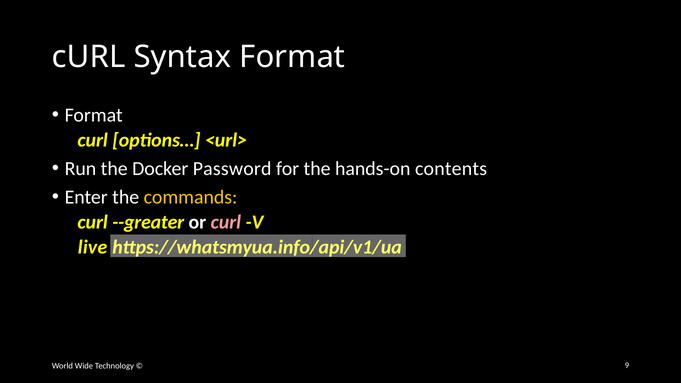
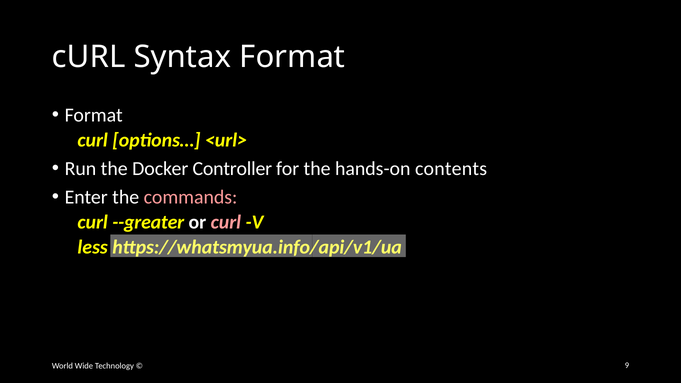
Password: Password -> Controller
commands colour: yellow -> pink
live: live -> less
